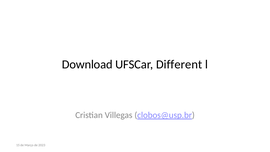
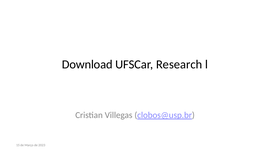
Different: Different -> Research
